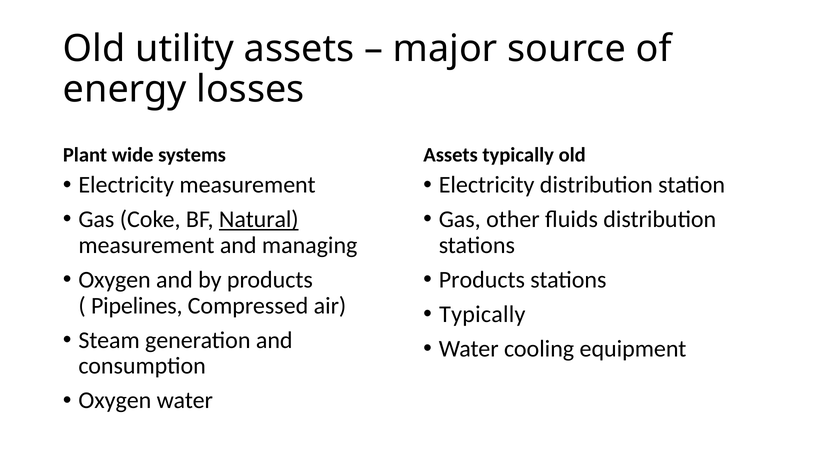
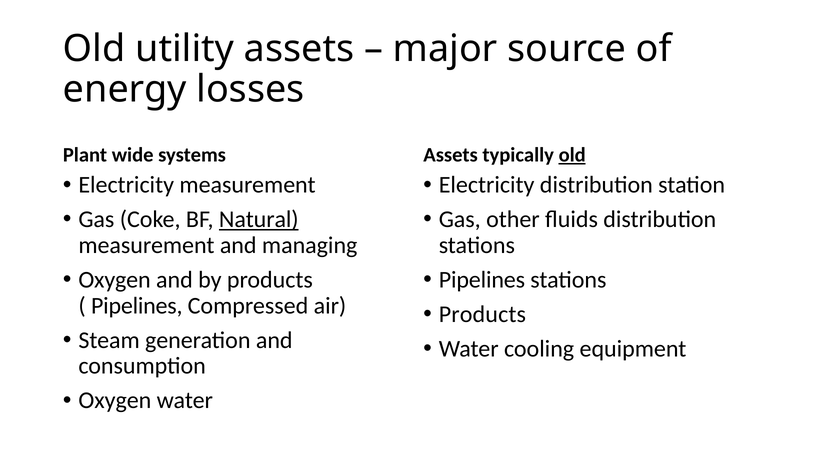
old at (572, 155) underline: none -> present
Products at (482, 280): Products -> Pipelines
Typically at (482, 315): Typically -> Products
